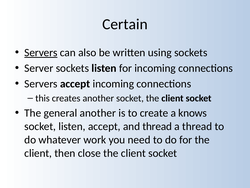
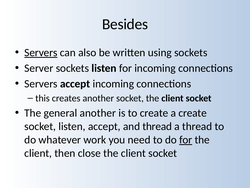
Certain: Certain -> Besides
a knows: knows -> create
for at (186, 139) underline: none -> present
